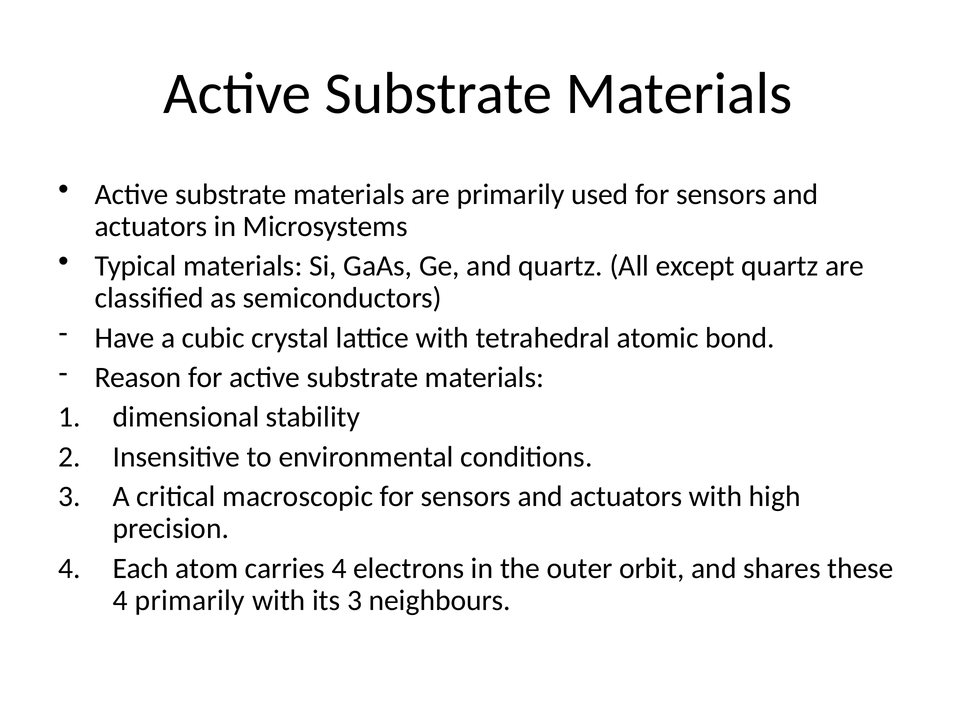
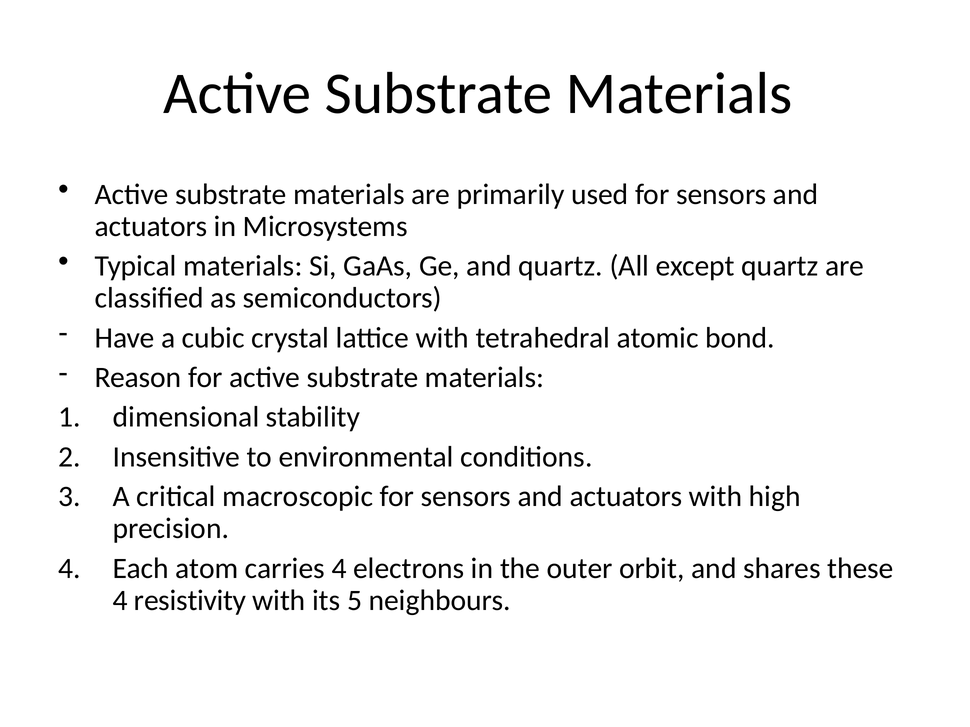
4 primarily: primarily -> resistivity
its 3: 3 -> 5
